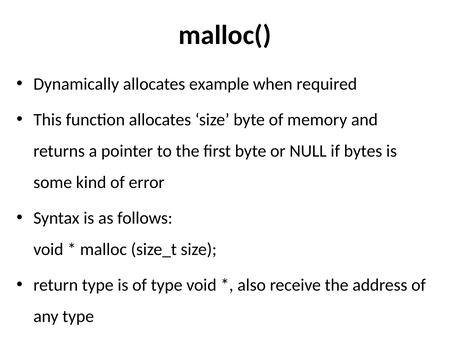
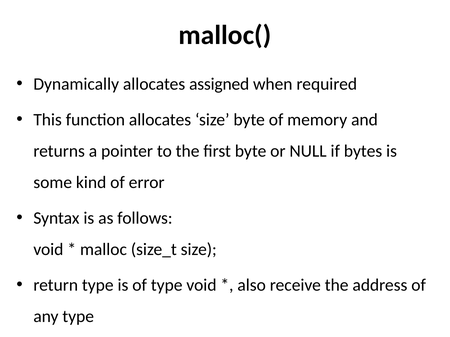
example: example -> assigned
